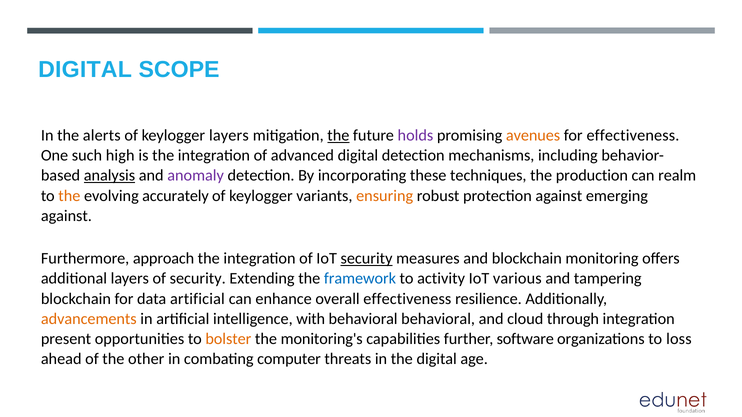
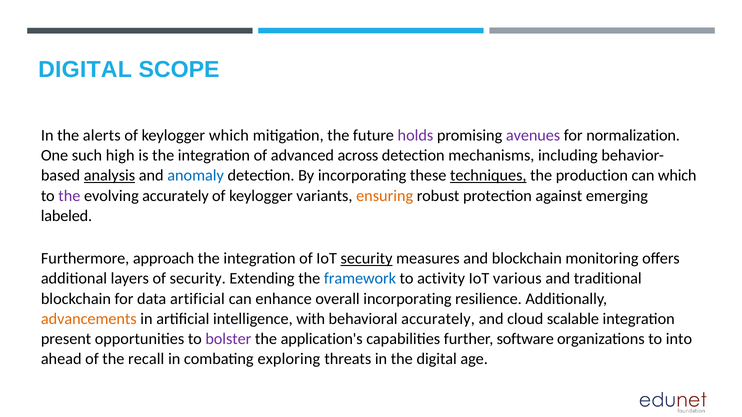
keylogger layers: layers -> which
the at (338, 135) underline: present -> none
avenues colour: orange -> purple
for effectiveness: effectiveness -> normalization
advanced digital: digital -> across
anomaly colour: purple -> blue
techniques underline: none -> present
can realm: realm -> which
the at (69, 196) colour: orange -> purple
against at (66, 216): against -> labeled
tampering: tampering -> traditional
overall effectiveness: effectiveness -> incorporating
behavioral behavioral: behavioral -> accurately
through: through -> scalable
bolster colour: orange -> purple
monitoring's: monitoring's -> application's
loss: loss -> into
other: other -> recall
computer: computer -> exploring
